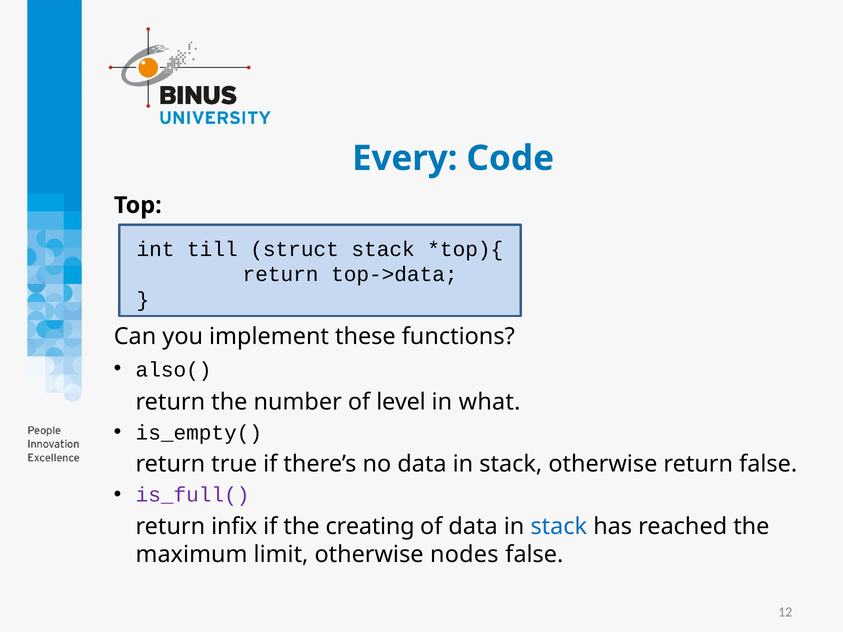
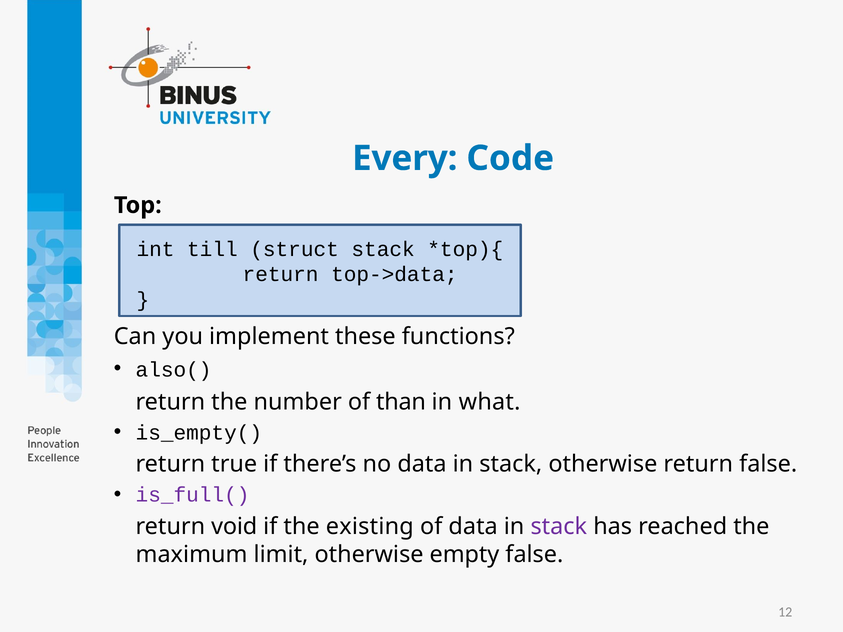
level: level -> than
infix: infix -> void
creating: creating -> existing
stack at (559, 527) colour: blue -> purple
nodes: nodes -> empty
